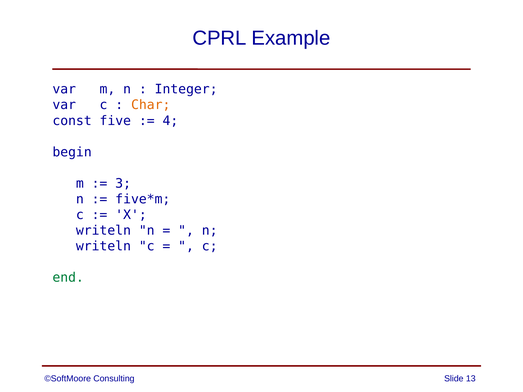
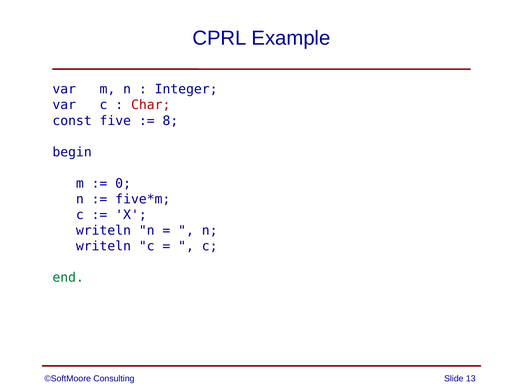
Char colour: orange -> red
4: 4 -> 8
3: 3 -> 0
